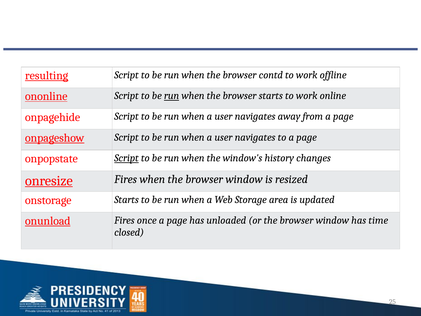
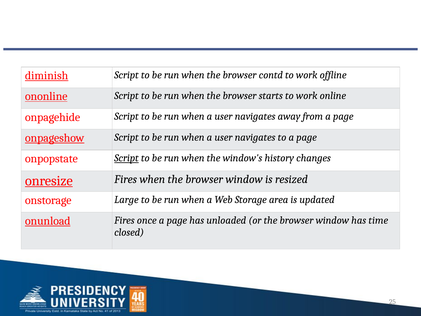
resulting: resulting -> diminish
run at (172, 96) underline: present -> none
onstorage Starts: Starts -> Large
